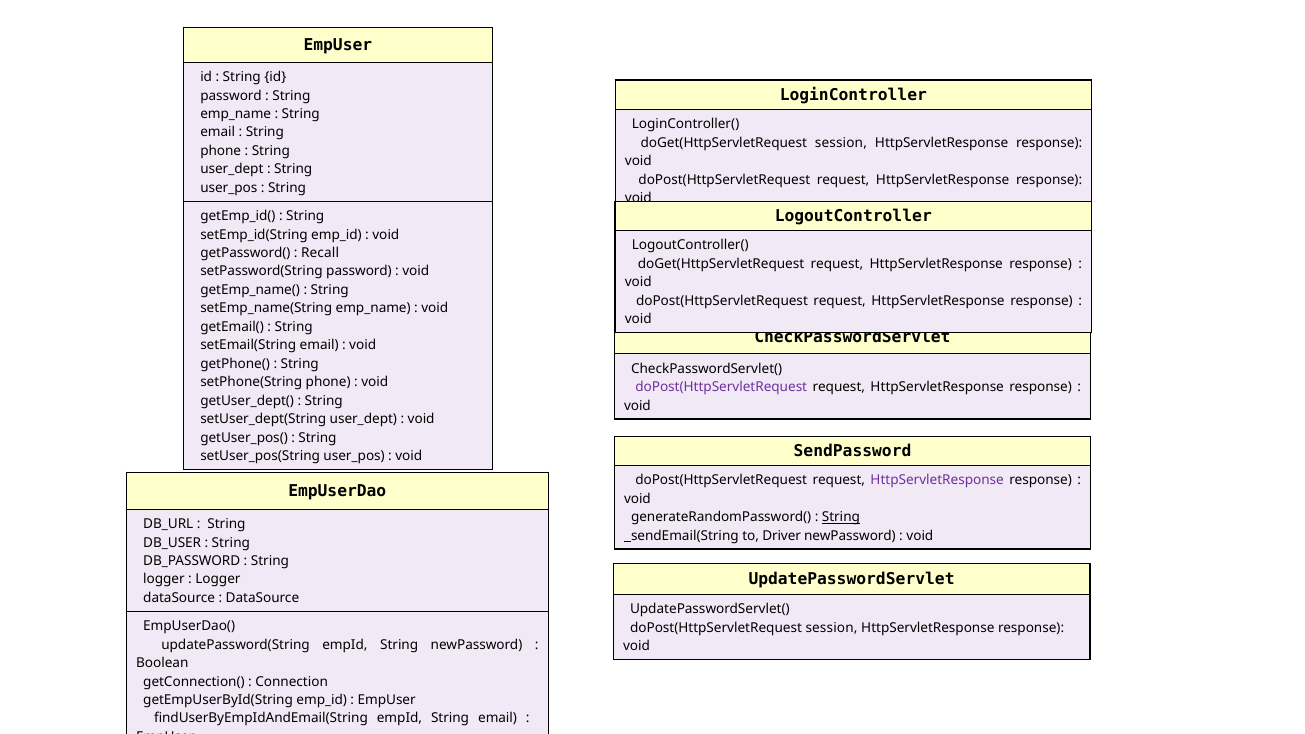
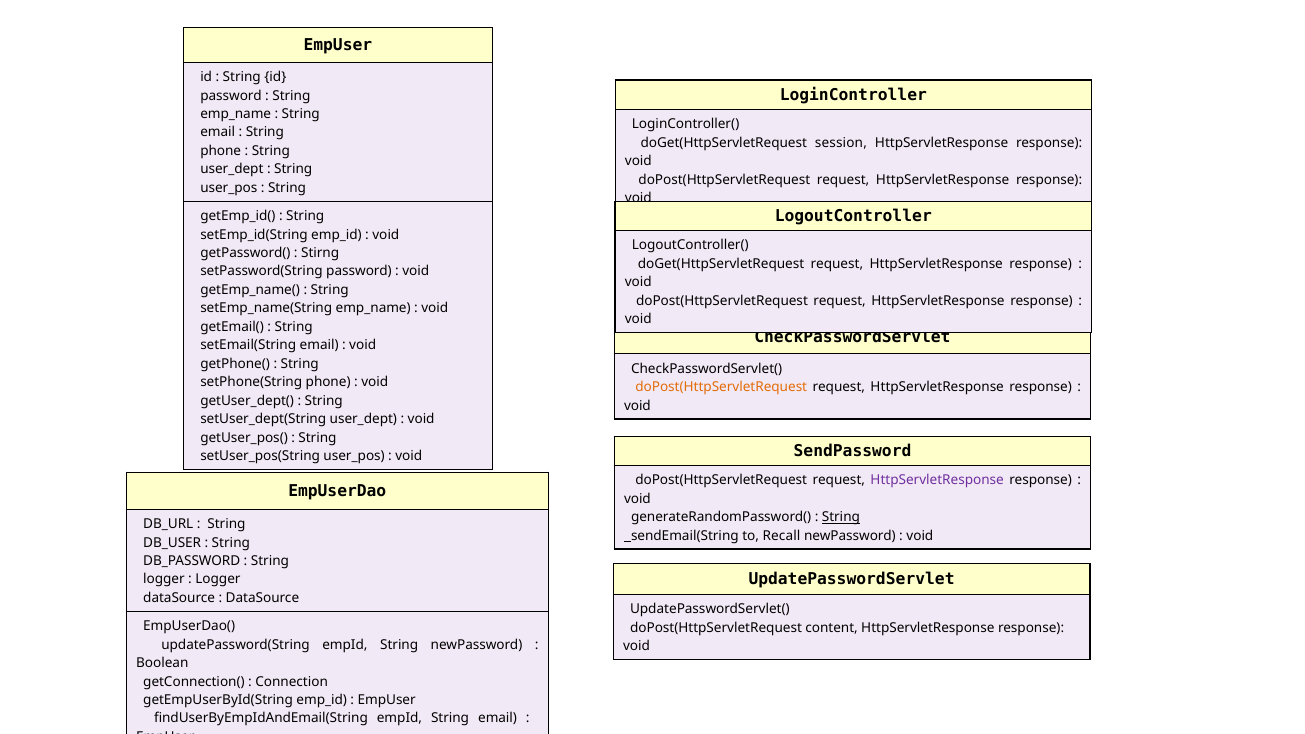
Recall: Recall -> Stirng
doPost(HttpServletRequest at (721, 387) colour: purple -> orange
Driver: Driver -> Recall
doPost(HttpServletRequest session: session -> content
